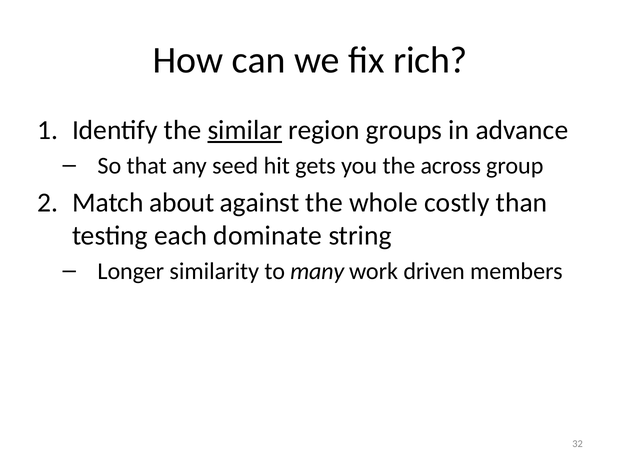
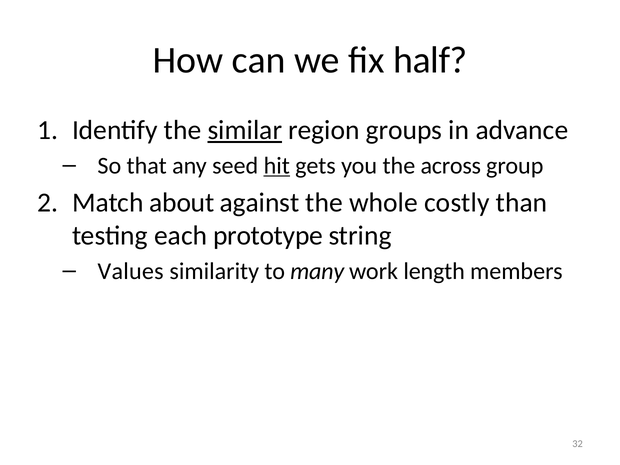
rich: rich -> half
hit underline: none -> present
dominate: dominate -> prototype
Longer: Longer -> Values
driven: driven -> length
